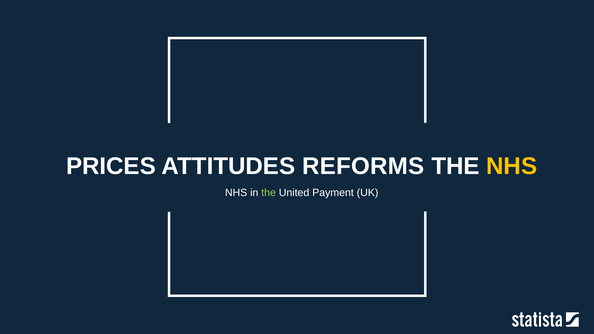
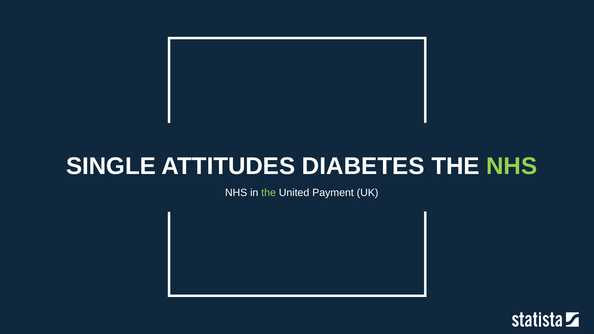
PRICES: PRICES -> SINGLE
REFORMS: REFORMS -> DIABETES
NHS at (512, 166) colour: yellow -> light green
